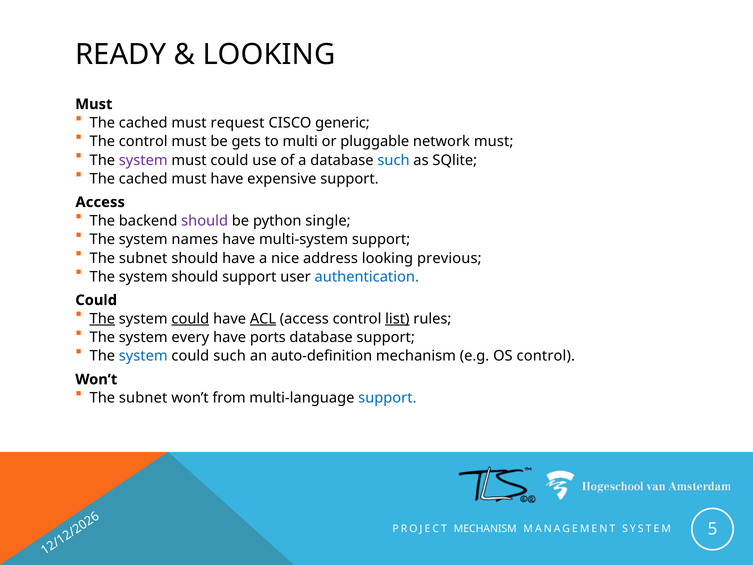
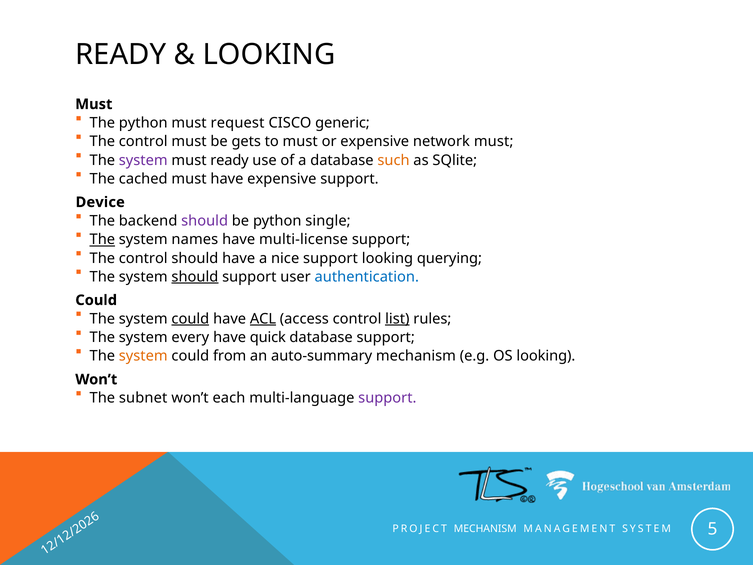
cached at (143, 123): cached -> python
to multi: multi -> must
or pluggable: pluggable -> expensive
must could: could -> ready
such at (394, 160) colour: blue -> orange
Access at (100, 202): Access -> Device
The at (102, 239) underline: none -> present
multi-system: multi-system -> multi-license
subnet at (143, 258): subnet -> control
nice address: address -> support
previous: previous -> querying
should at (195, 277) underline: none -> present
The at (102, 319) underline: present -> none
ports: ports -> quick
system at (143, 356) colour: blue -> orange
could such: such -> from
auto-definition: auto-definition -> auto-summary
OS control: control -> looking
from: from -> each
support at (387, 398) colour: blue -> purple
